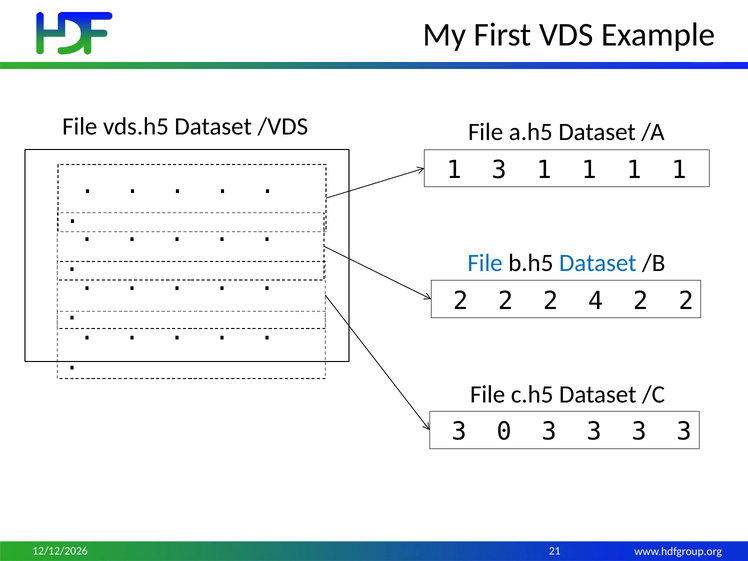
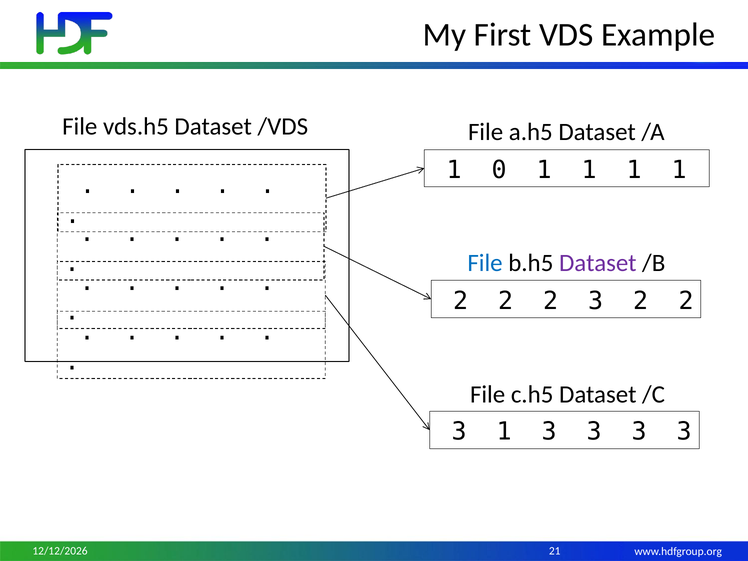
1 3: 3 -> 0
Dataset at (598, 263) colour: blue -> purple
2 2 2 4: 4 -> 3
3 0: 0 -> 1
